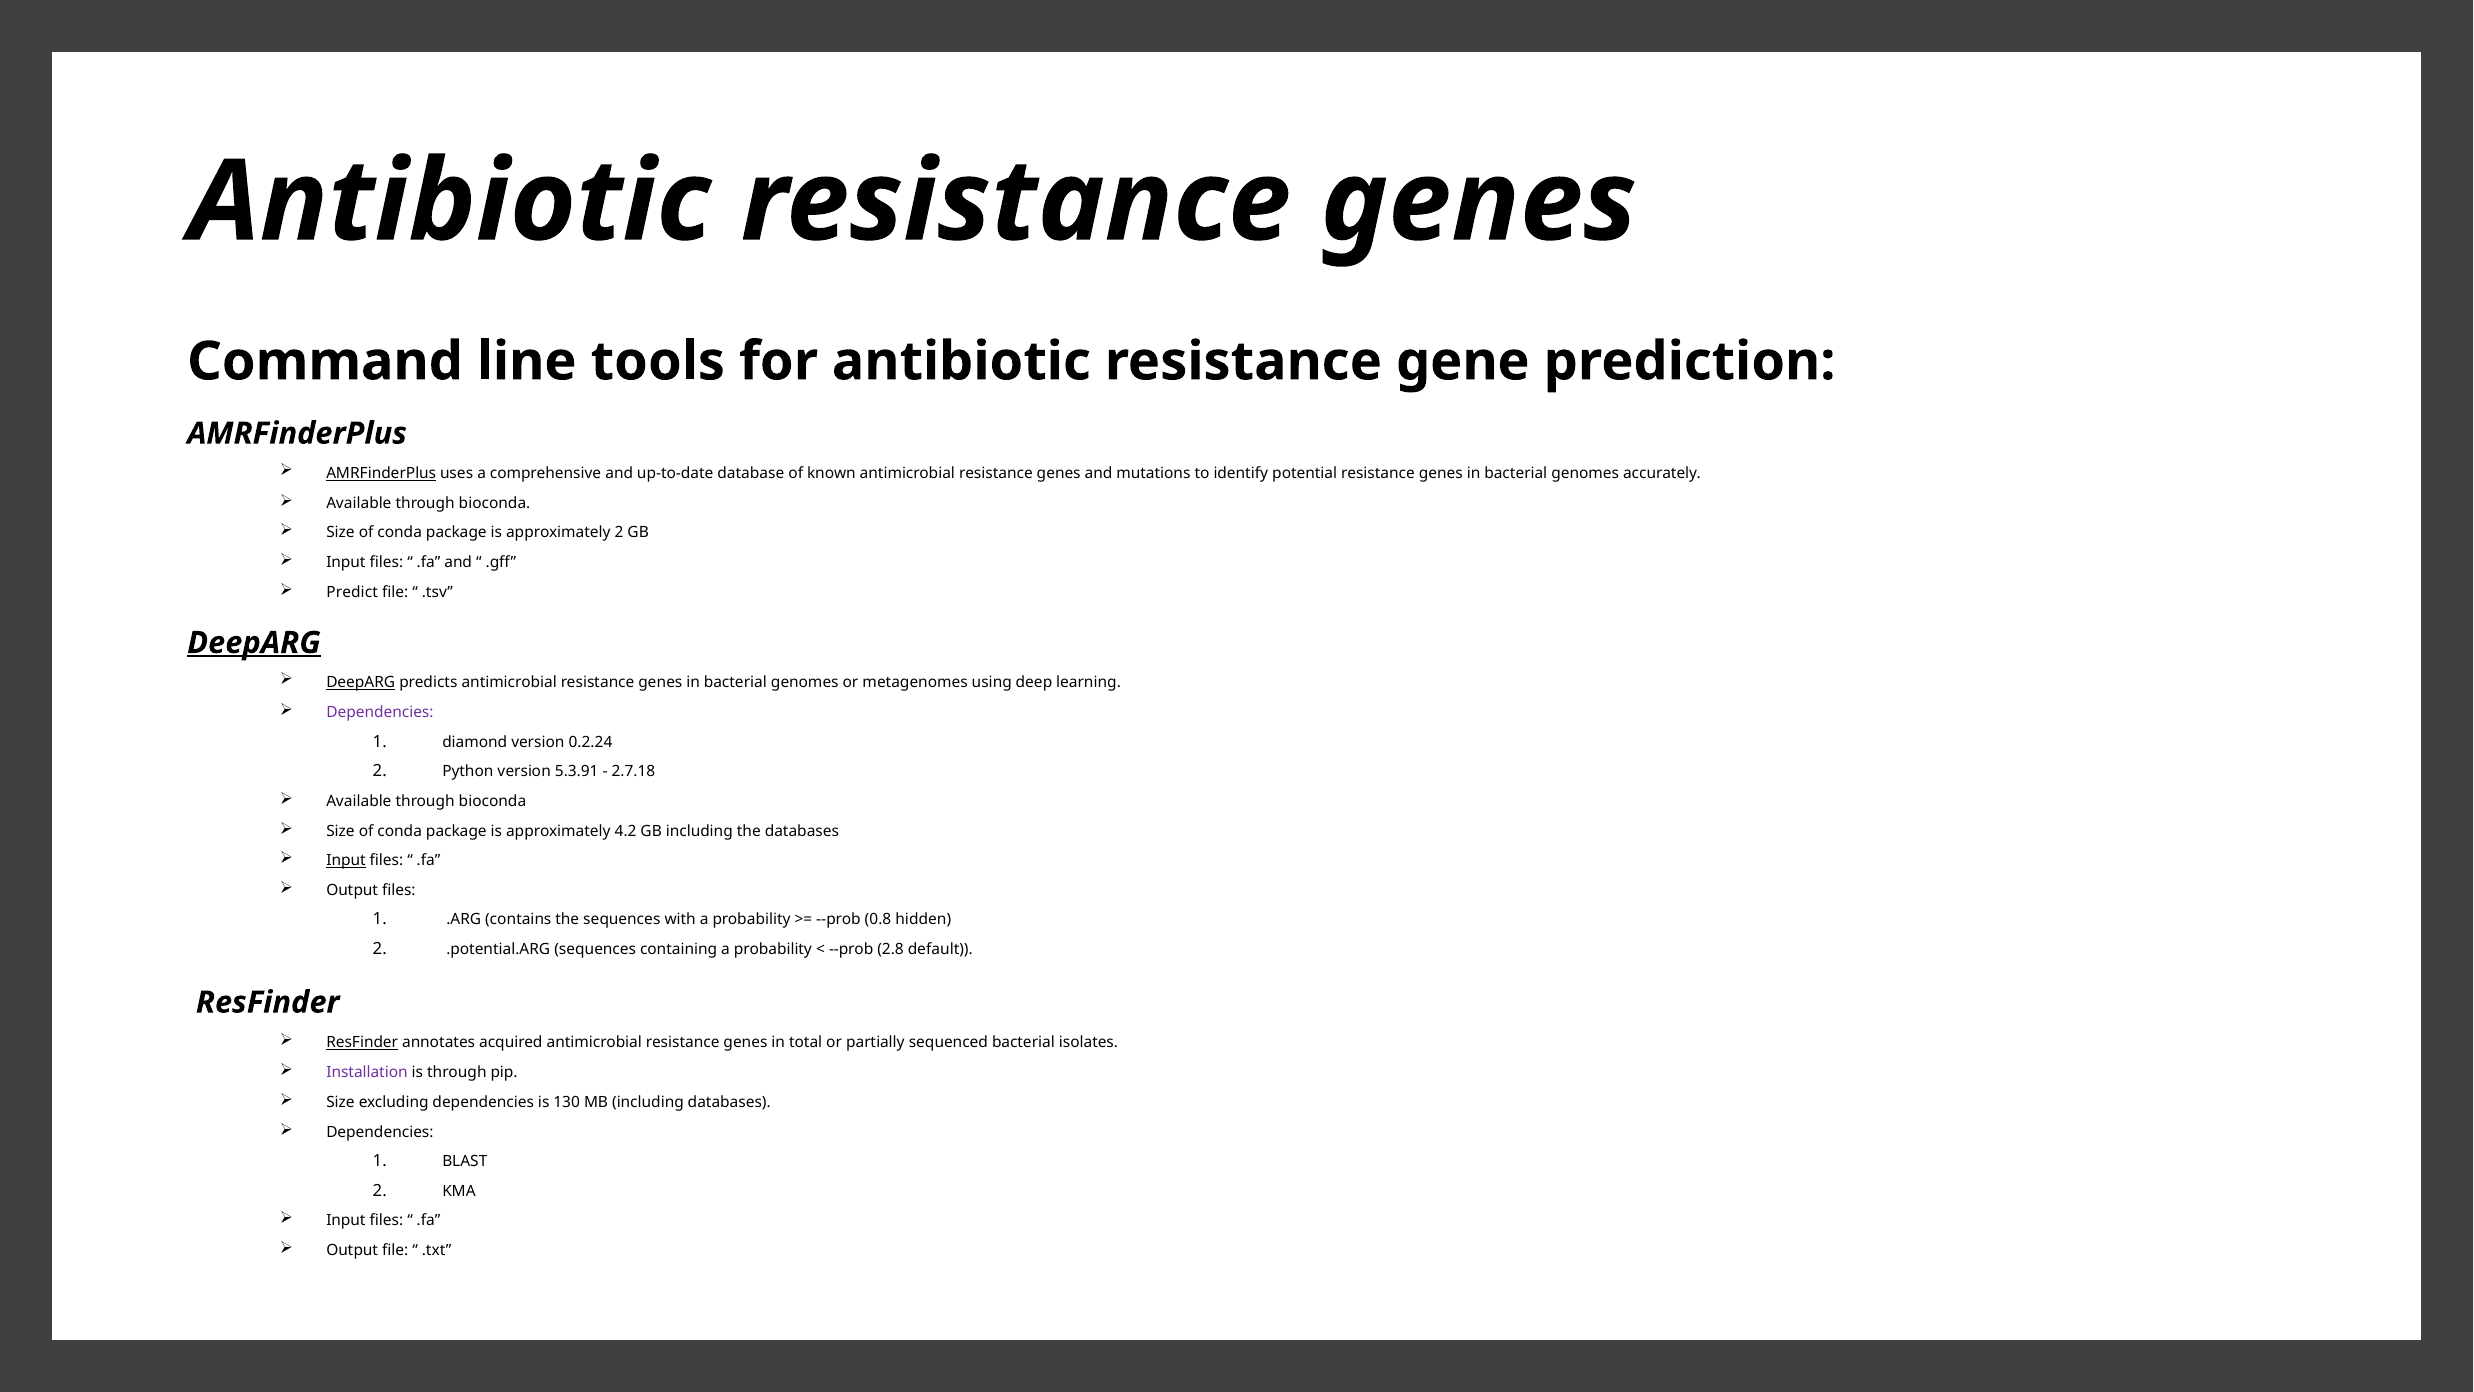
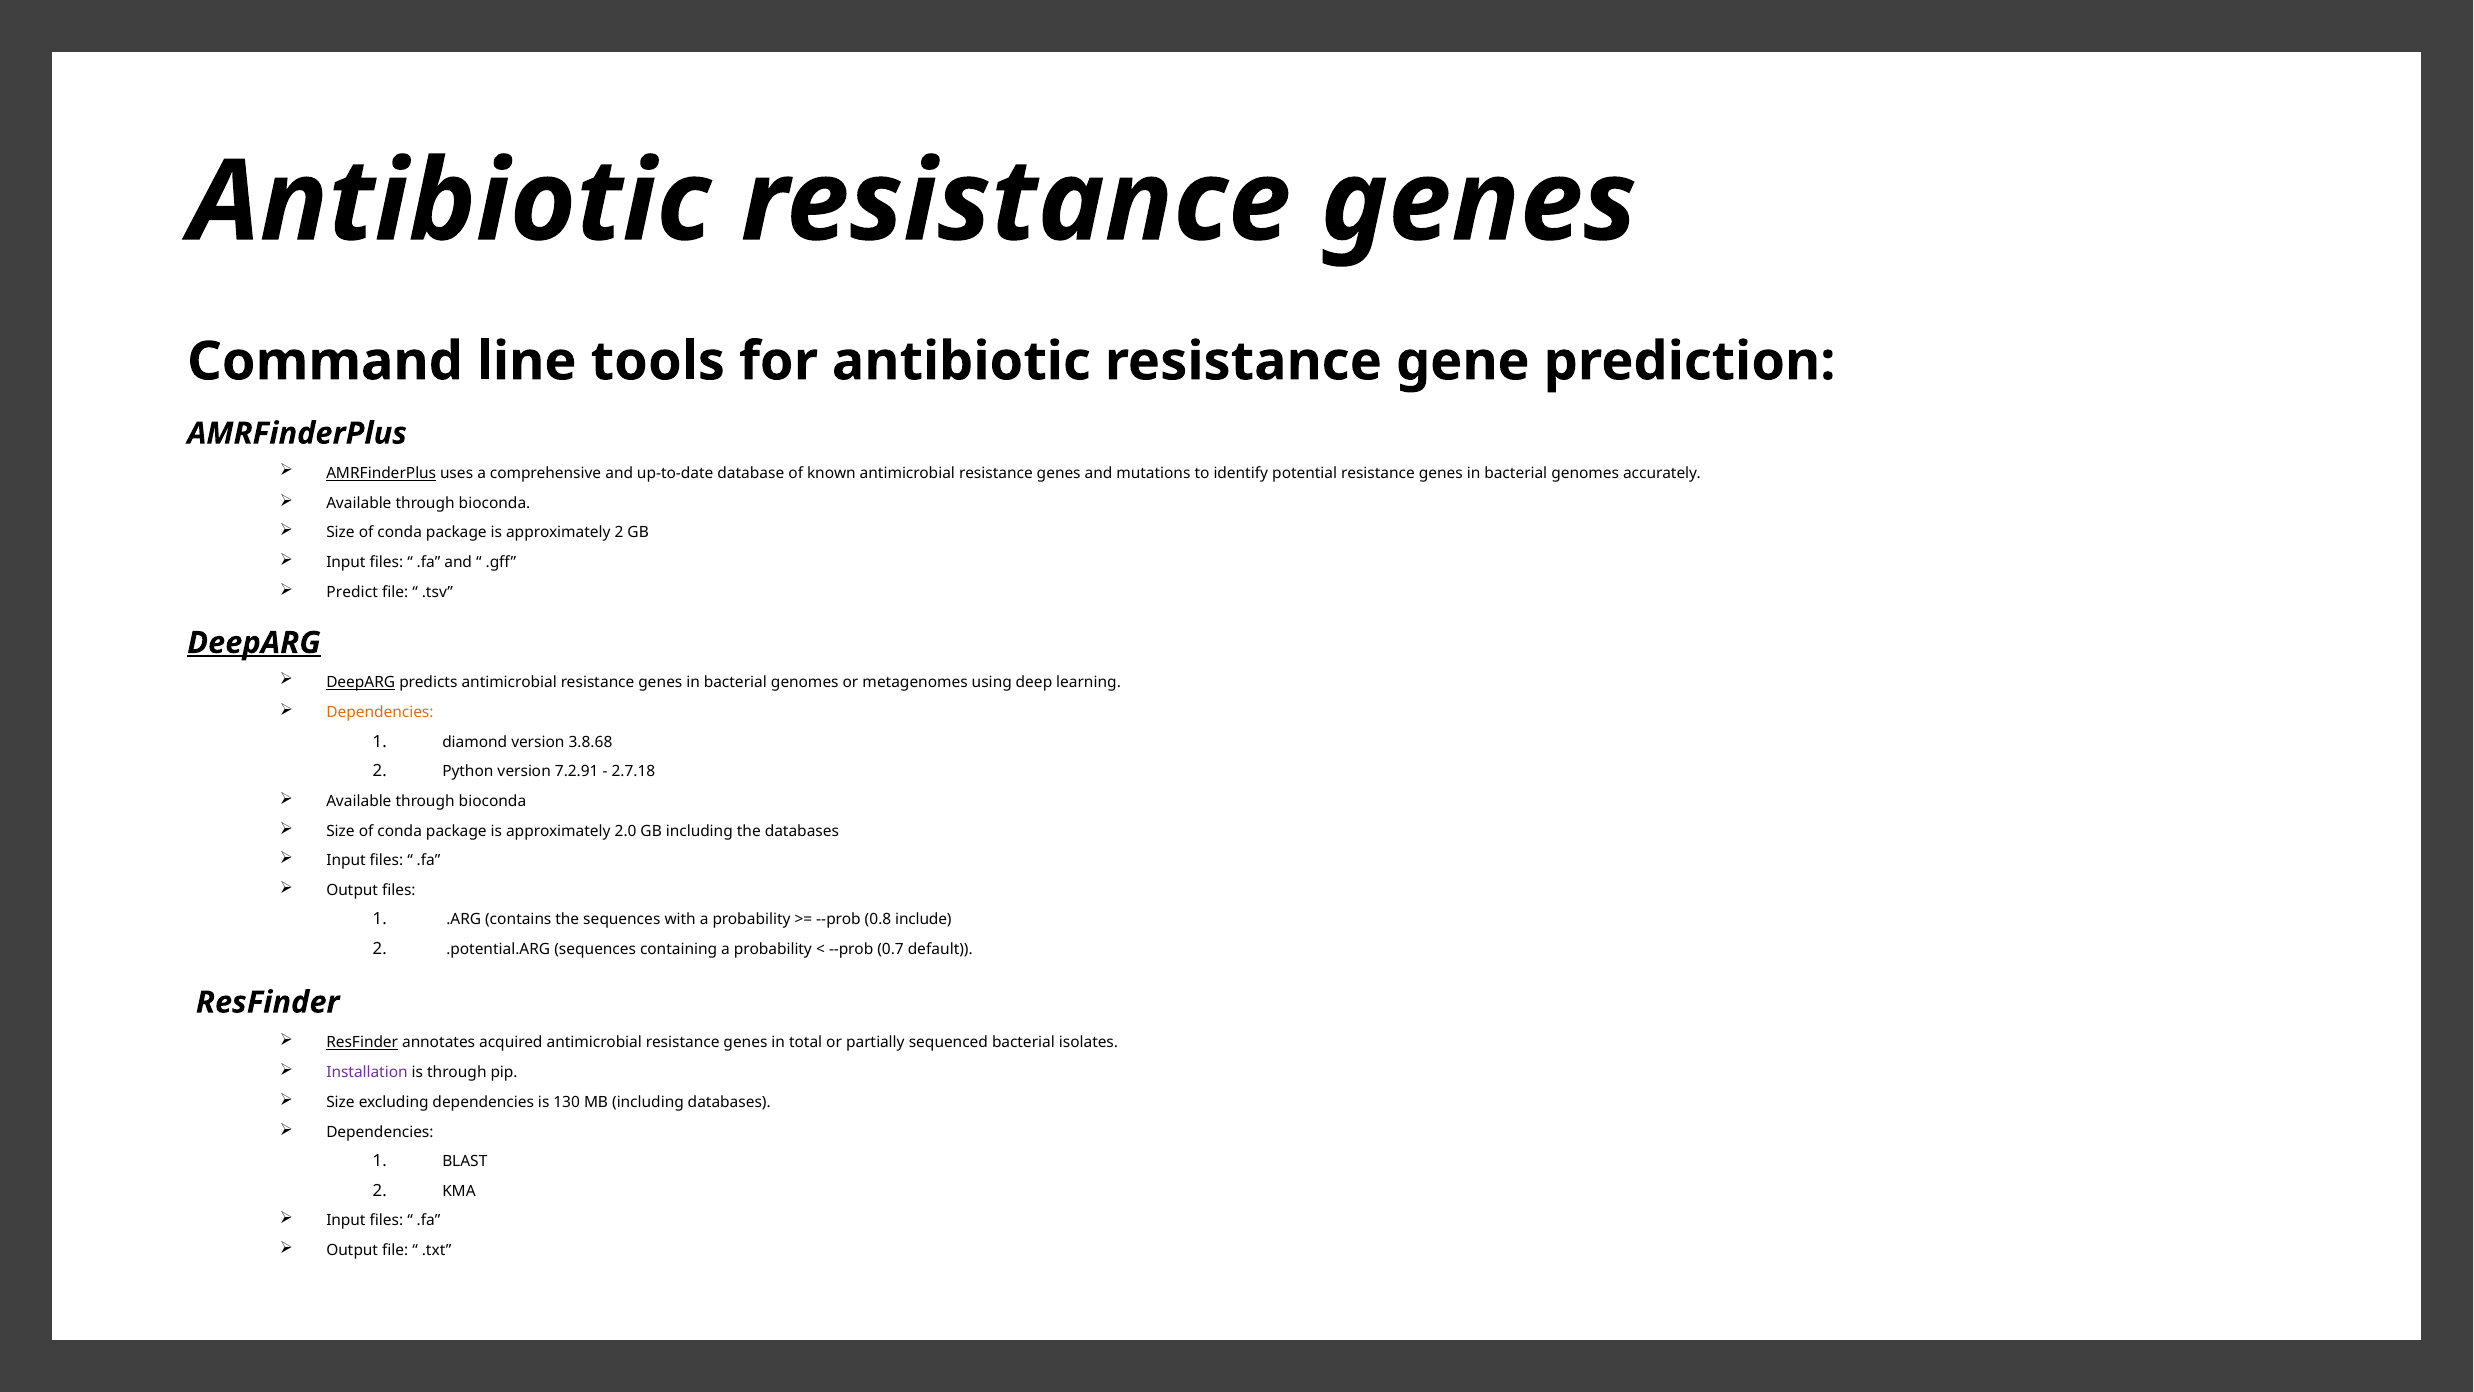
Dependencies at (380, 712) colour: purple -> orange
0.2.24: 0.2.24 -> 3.8.68
5.3.91: 5.3.91 -> 7.2.91
4.2: 4.2 -> 2.0
Input at (346, 860) underline: present -> none
hidden: hidden -> include
2.8: 2.8 -> 0.7
